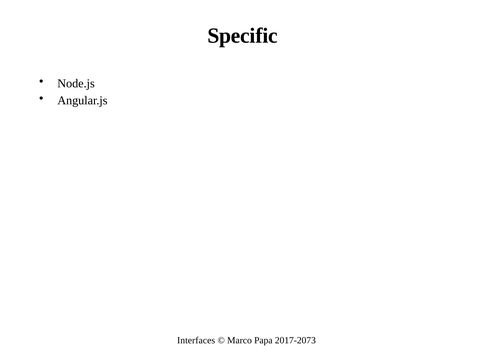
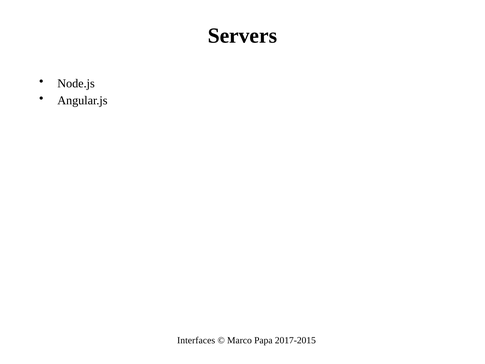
Specific: Specific -> Servers
2017-2073: 2017-2073 -> 2017-2015
